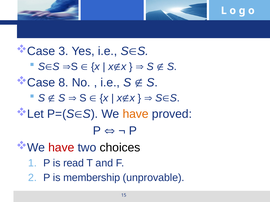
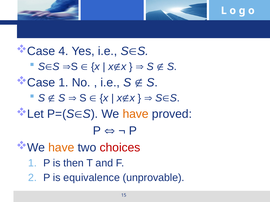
3: 3 -> 4
8 at (64, 83): 8 -> 1
have at (61, 148) colour: red -> orange
choices colour: black -> red
read: read -> then
membership: membership -> equivalence
